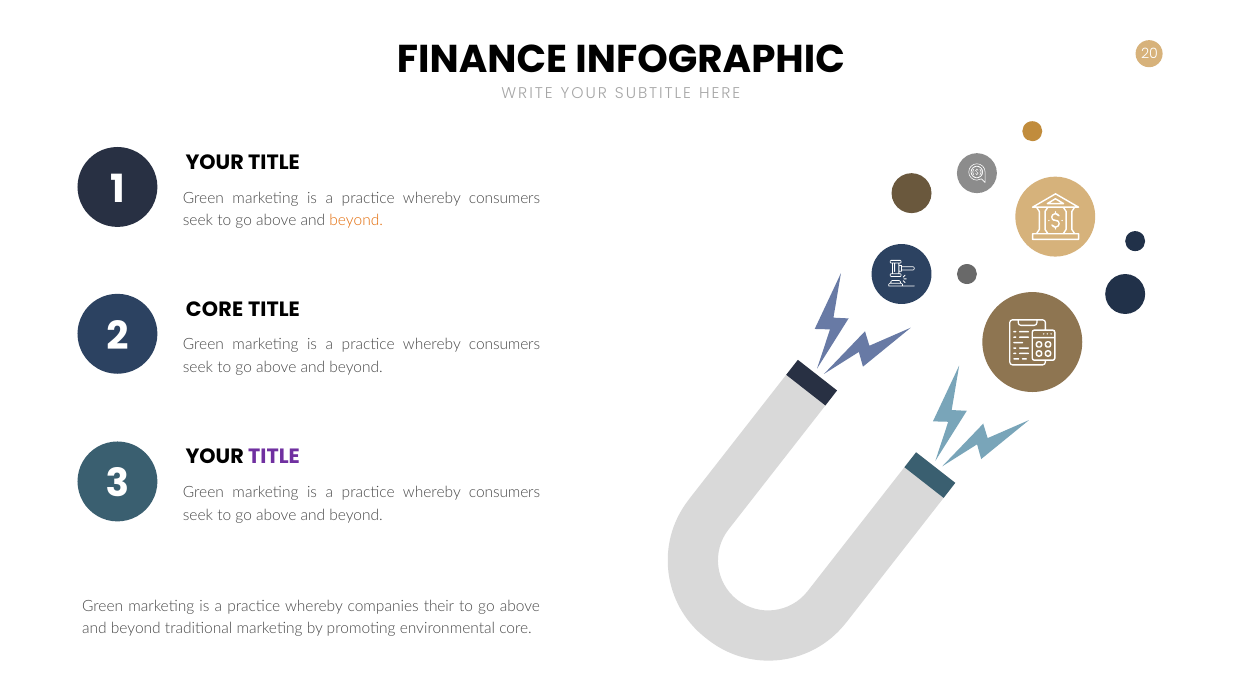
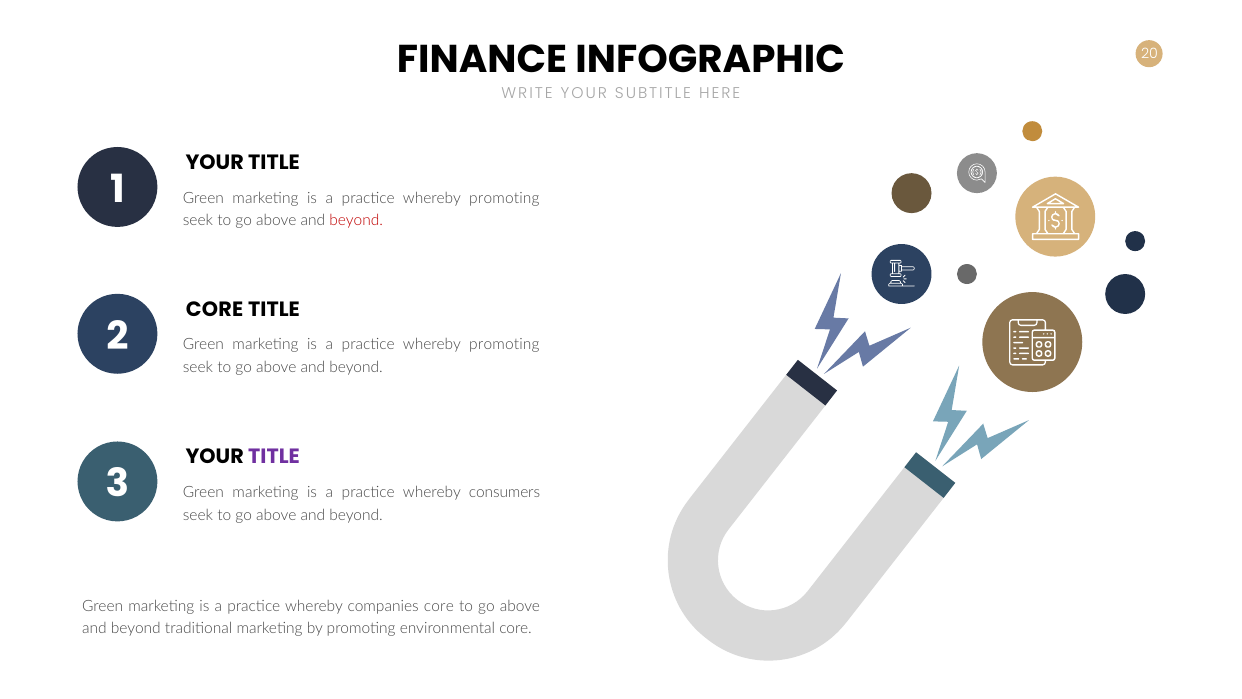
consumers at (505, 198): consumers -> promoting
beyond at (356, 221) colour: orange -> red
consumers at (505, 345): consumers -> promoting
companies their: their -> core
